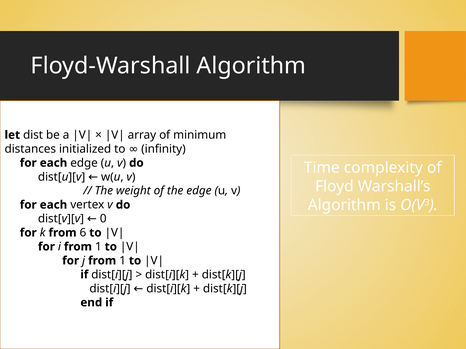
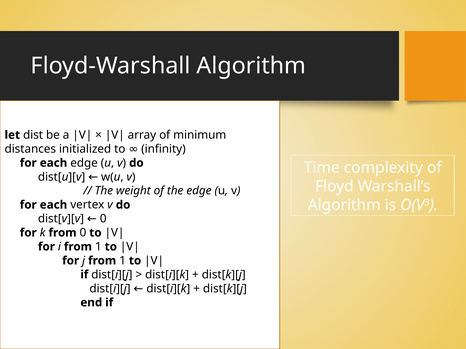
from 6: 6 -> 0
